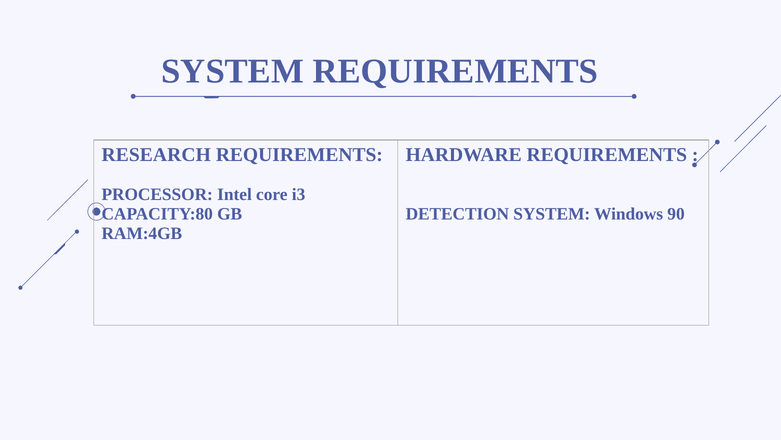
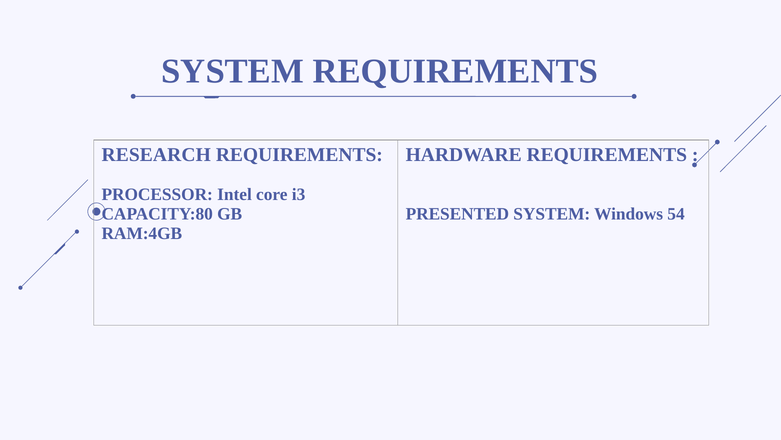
DETECTION: DETECTION -> PRESENTED
90: 90 -> 54
